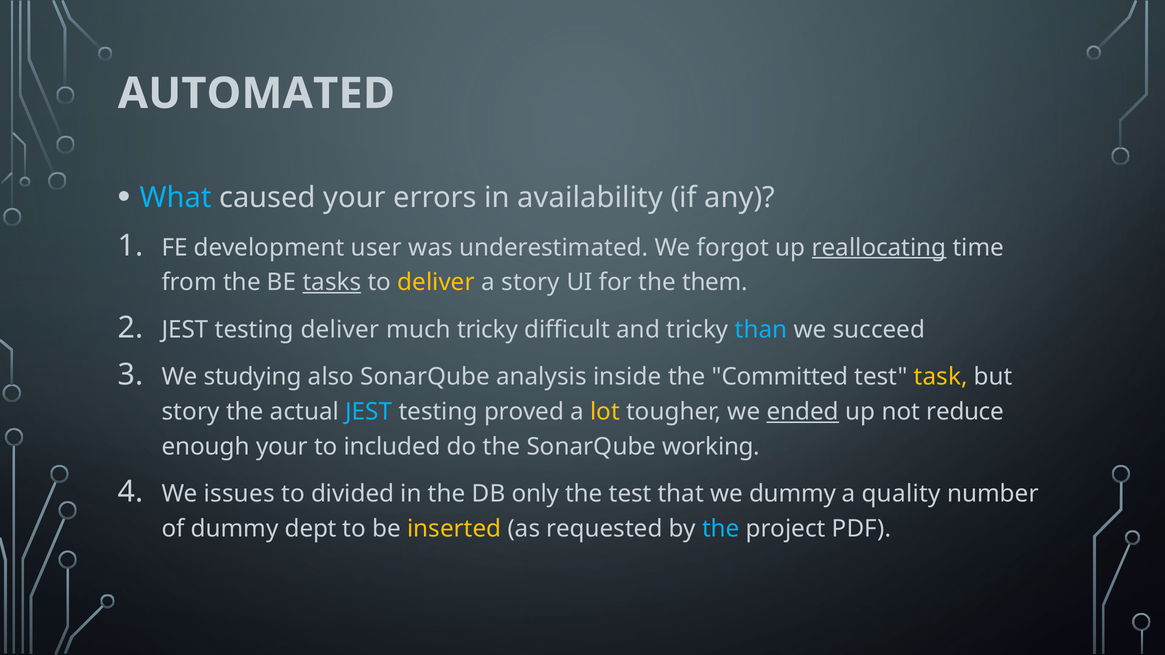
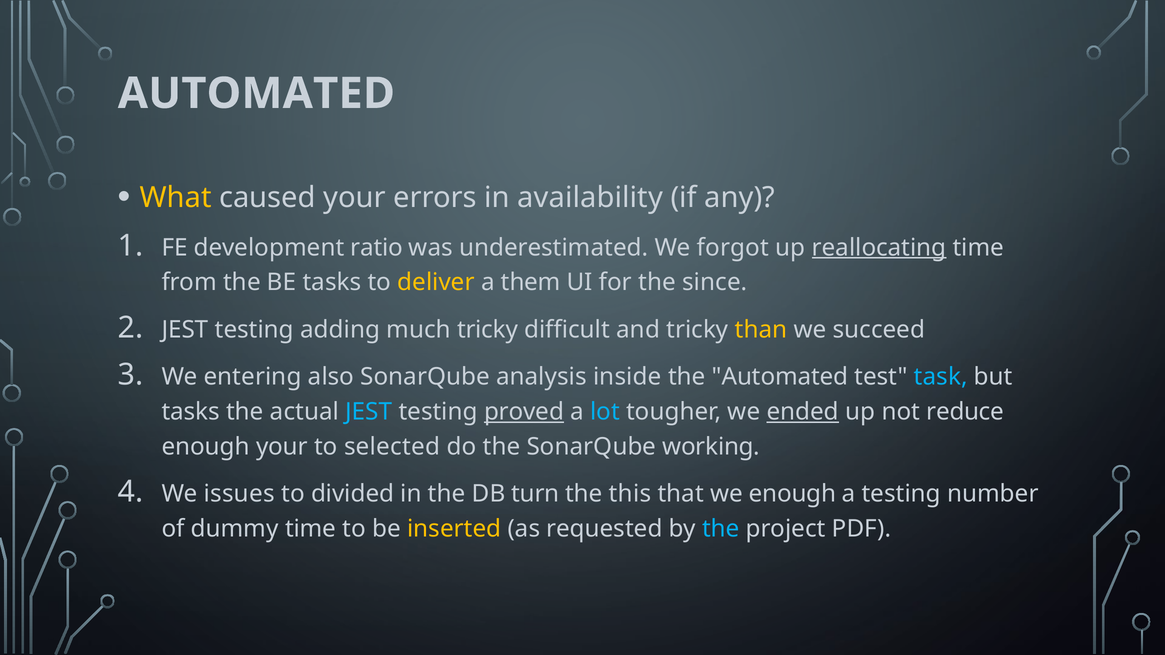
What colour: light blue -> yellow
user: user -> ratio
tasks at (332, 283) underline: present -> none
a story: story -> them
them: them -> since
testing deliver: deliver -> adding
than colour: light blue -> yellow
studying: studying -> entering
the Committed: Committed -> Automated
task colour: yellow -> light blue
story at (191, 412): story -> tasks
proved underline: none -> present
lot colour: yellow -> light blue
included: included -> selected
only: only -> turn
the test: test -> this
we dummy: dummy -> enough
a quality: quality -> testing
dummy dept: dept -> time
